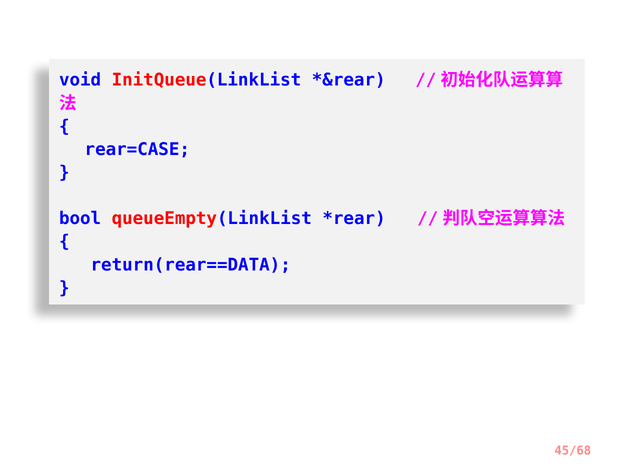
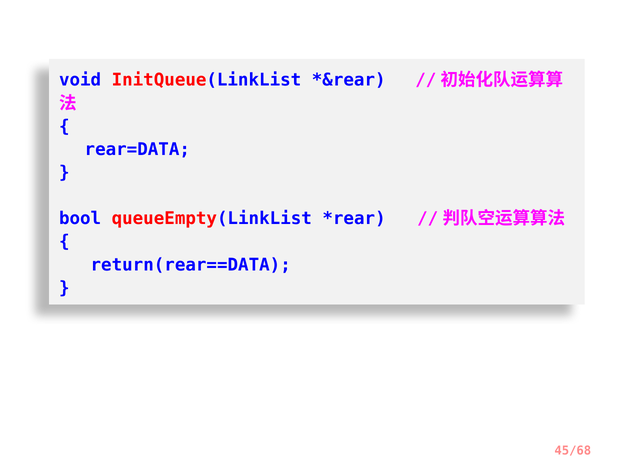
rear=CASE: rear=CASE -> rear=DATA
